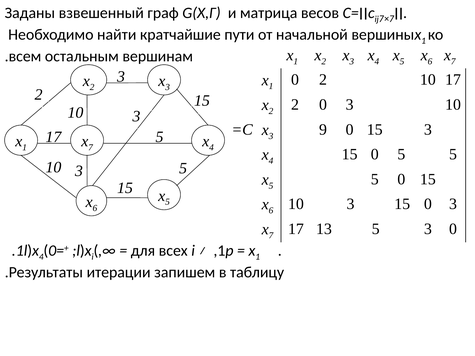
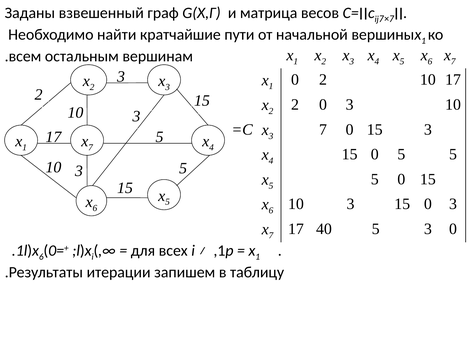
3 9: 9 -> 7
13: 13 -> 40
4 at (41, 257): 4 -> 6
